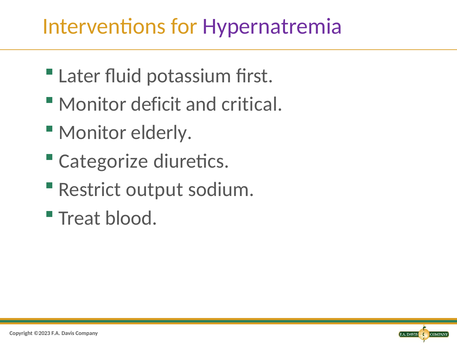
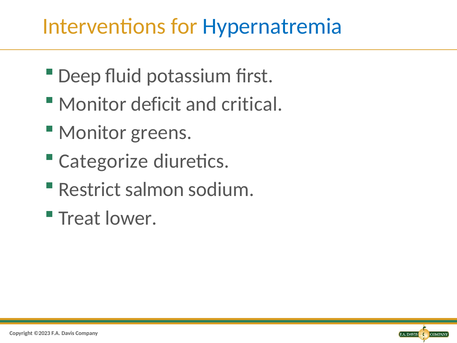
Hypernatremia colour: purple -> blue
Later: Later -> Deep
elderly: elderly -> greens
output: output -> salmon
blood: blood -> lower
